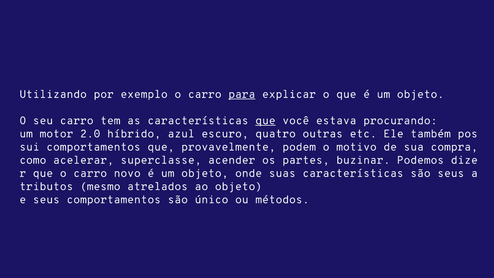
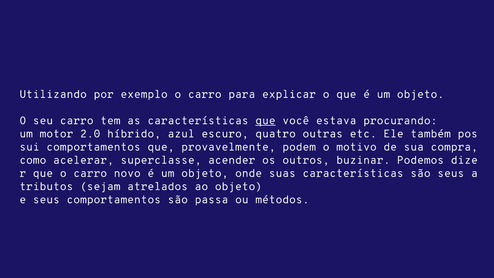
para underline: present -> none
partes: partes -> outros
mesmo: mesmo -> sejam
único: único -> passa
